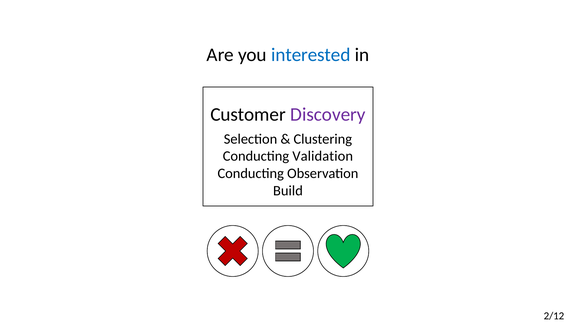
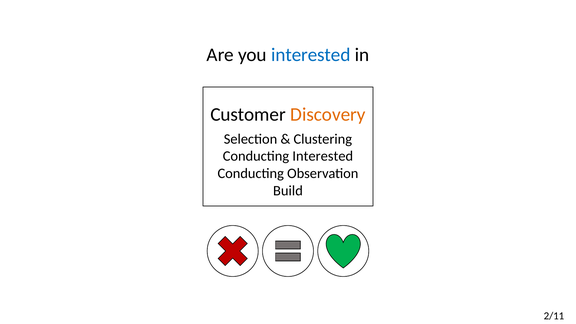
Discovery colour: purple -> orange
Conducting Validation: Validation -> Interested
2/12: 2/12 -> 2/11
